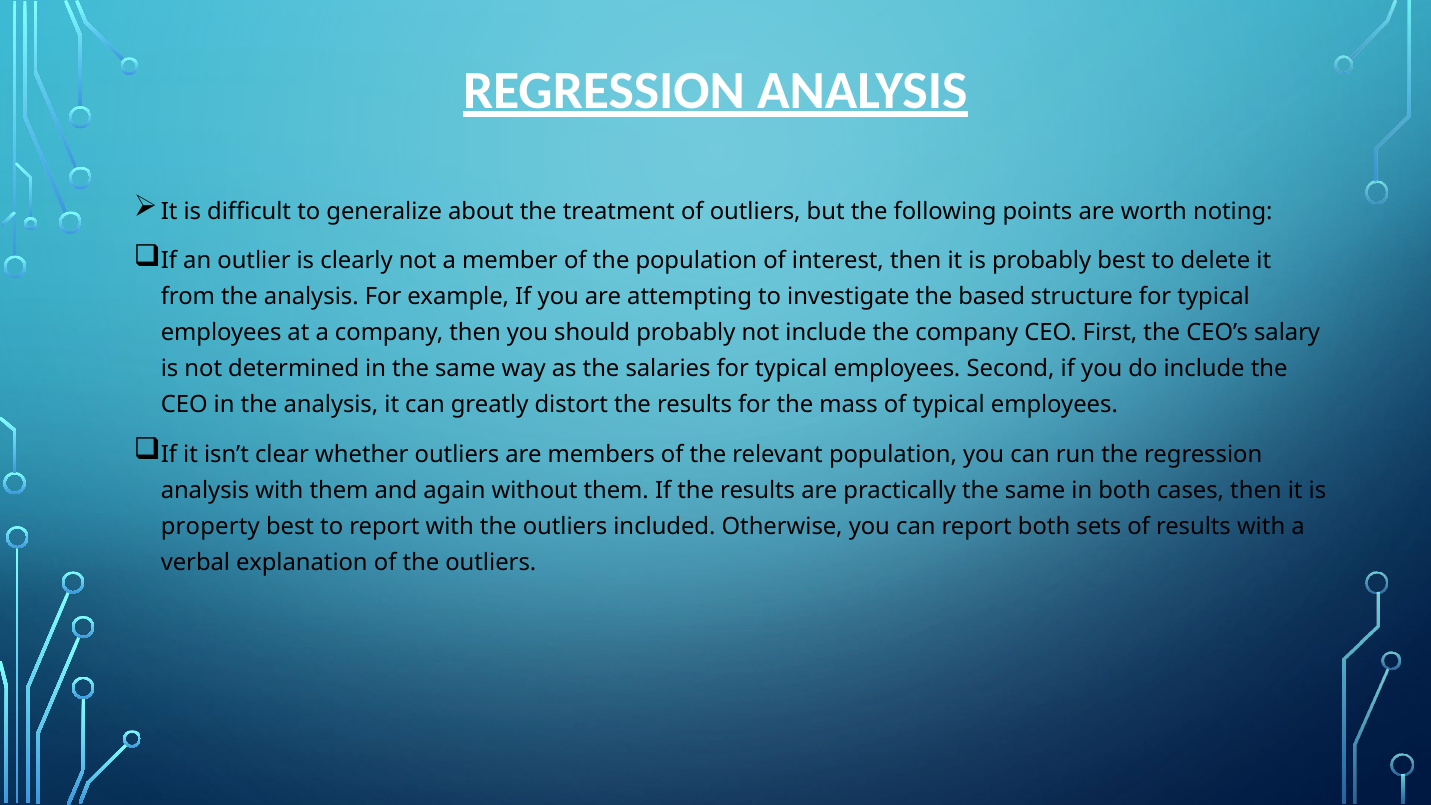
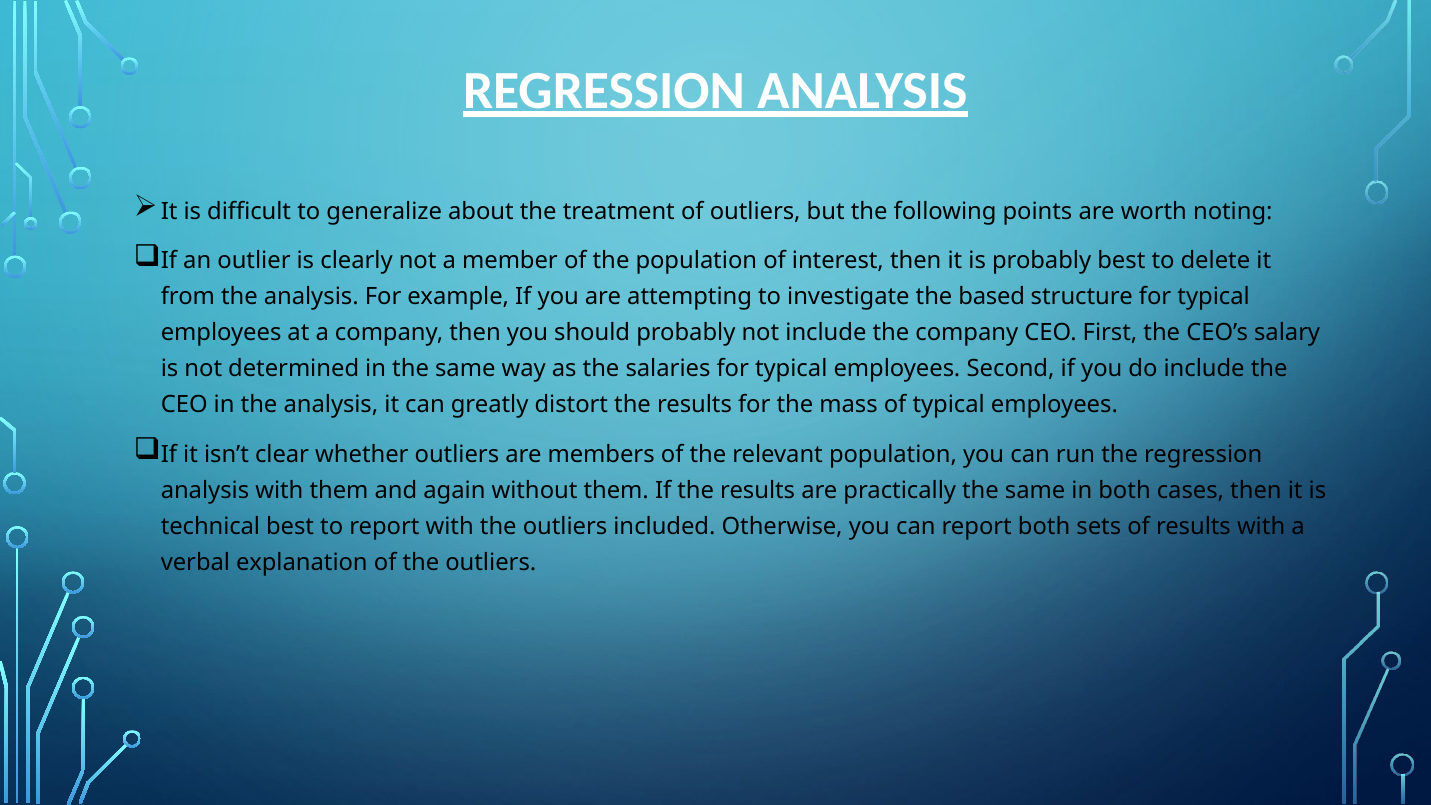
property: property -> technical
